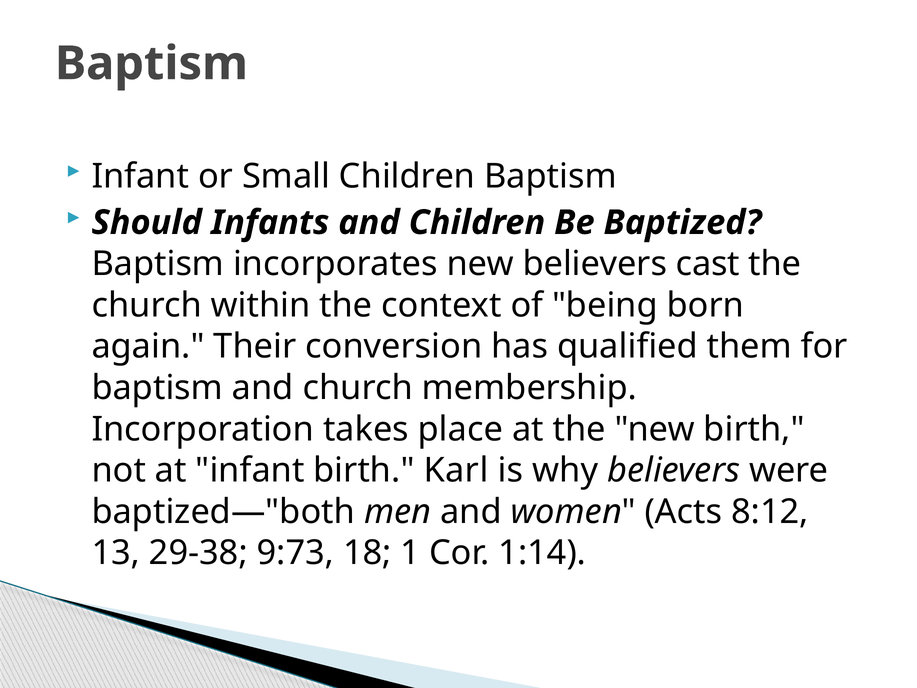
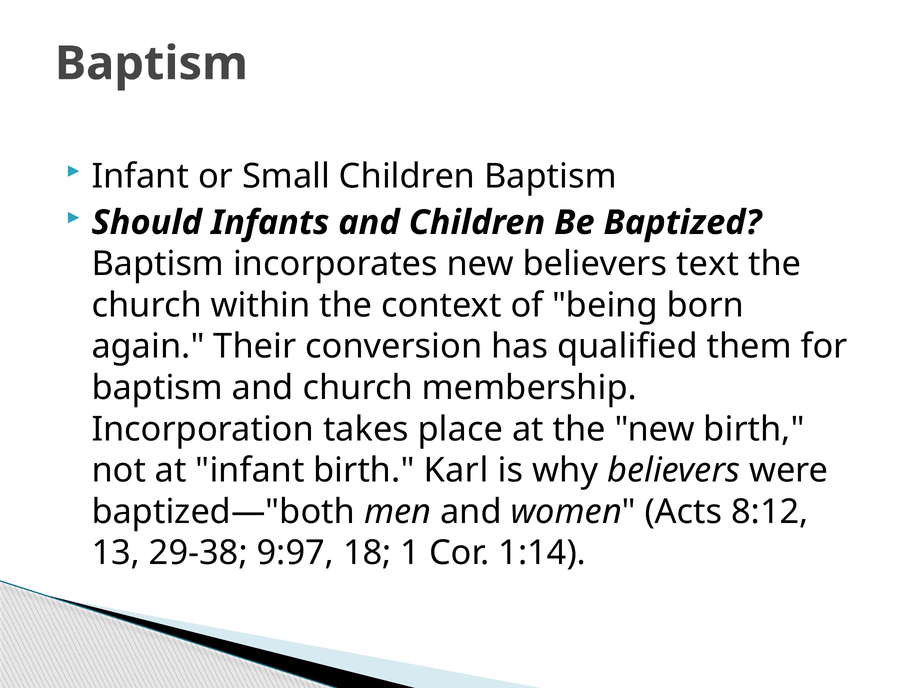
cast: cast -> text
9:73: 9:73 -> 9:97
